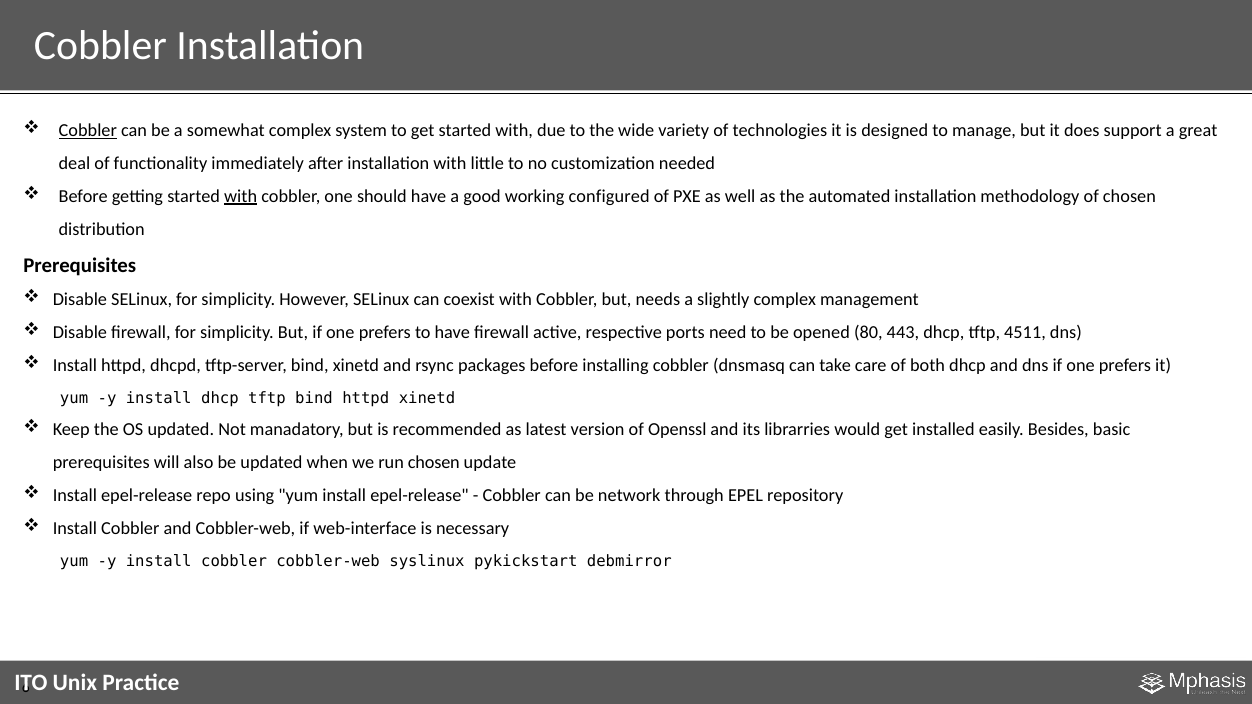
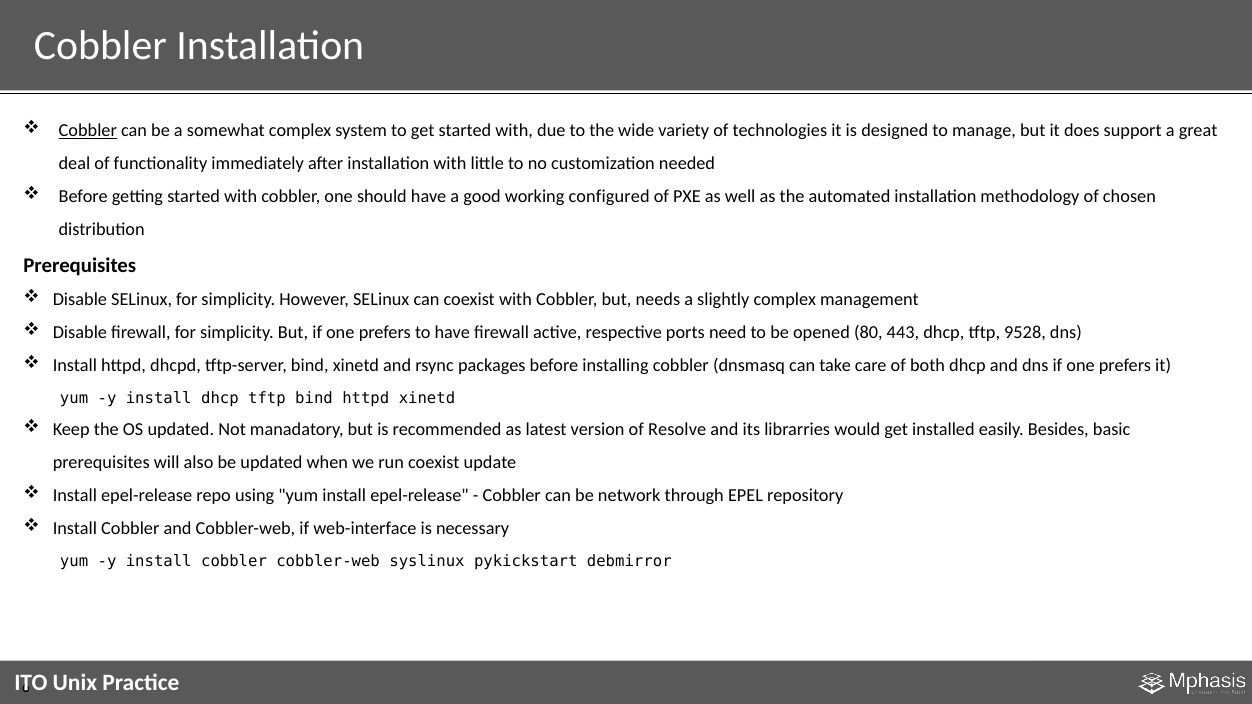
with at (241, 196) underline: present -> none
4511: 4511 -> 9528
Openssl: Openssl -> Resolve
run chosen: chosen -> coexist
